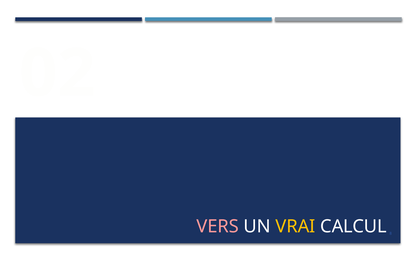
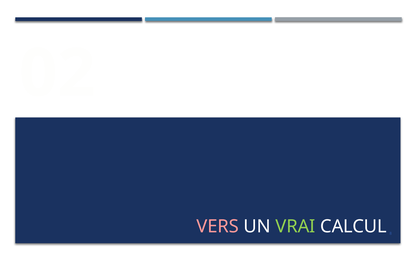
VRAI colour: yellow -> light green
